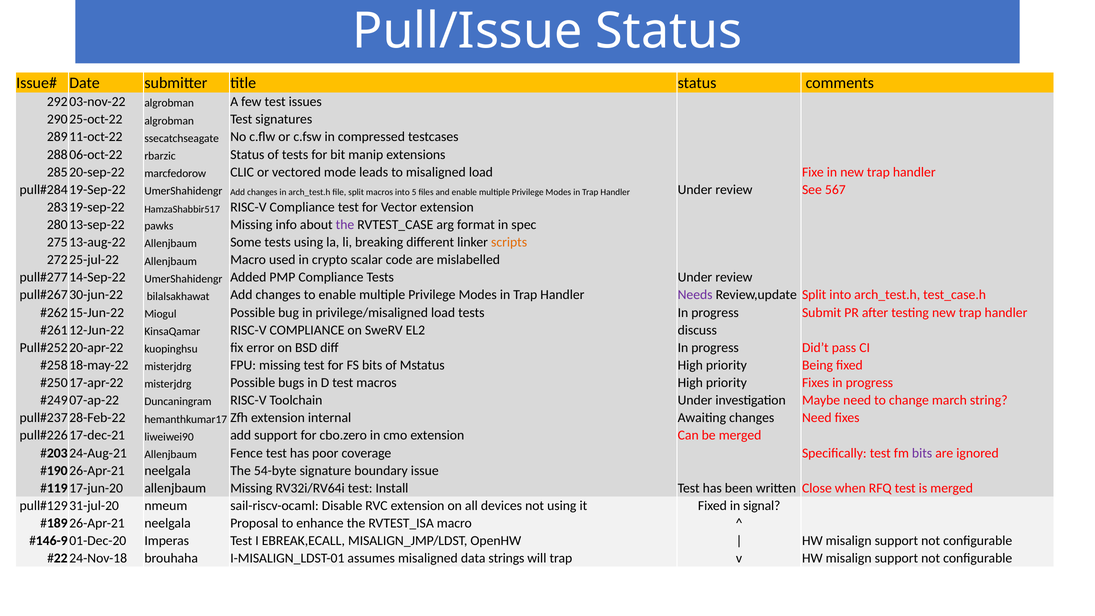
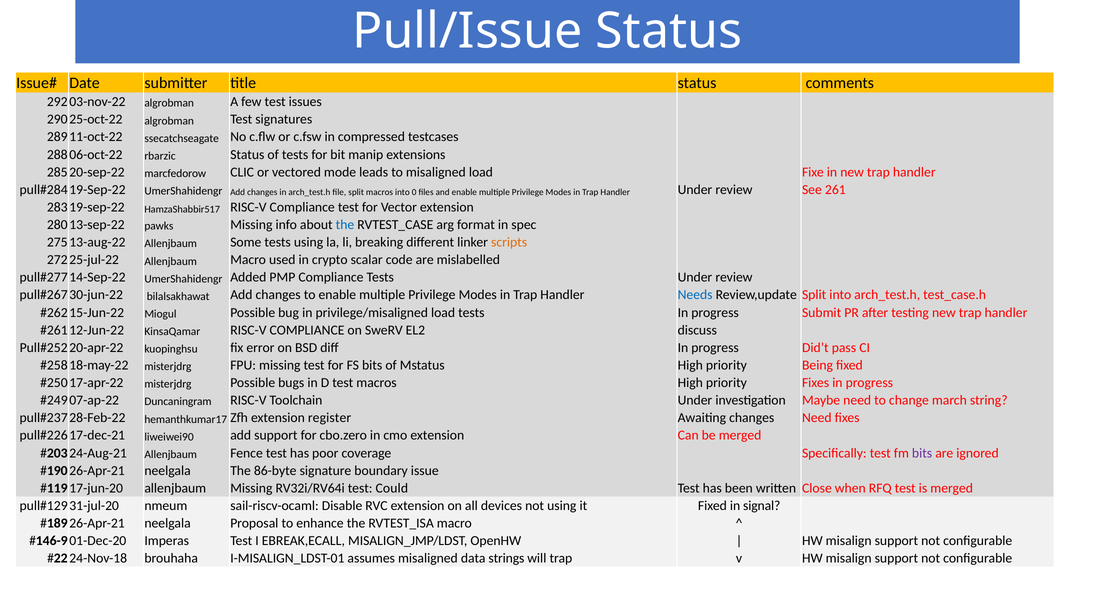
5: 5 -> 0
567: 567 -> 261
the at (345, 225) colour: purple -> blue
Needs colour: purple -> blue
internal: internal -> register
54-byte: 54-byte -> 86-byte
Install: Install -> Could
